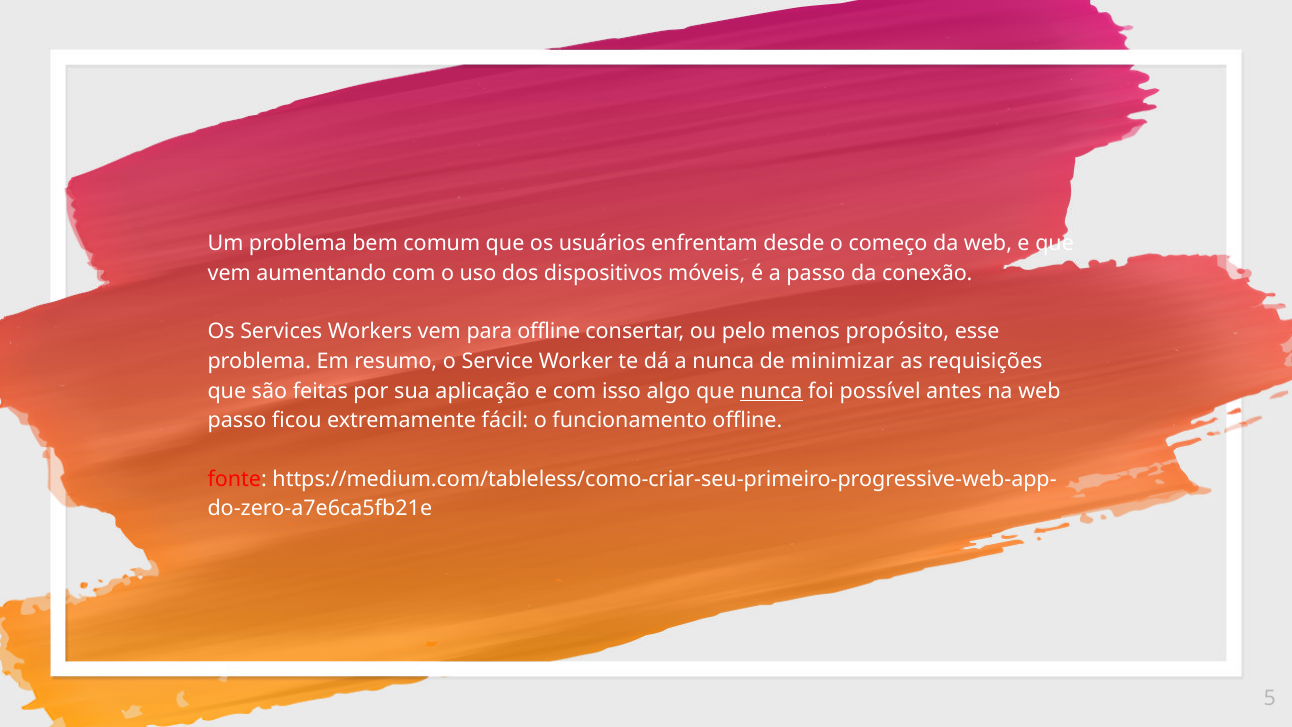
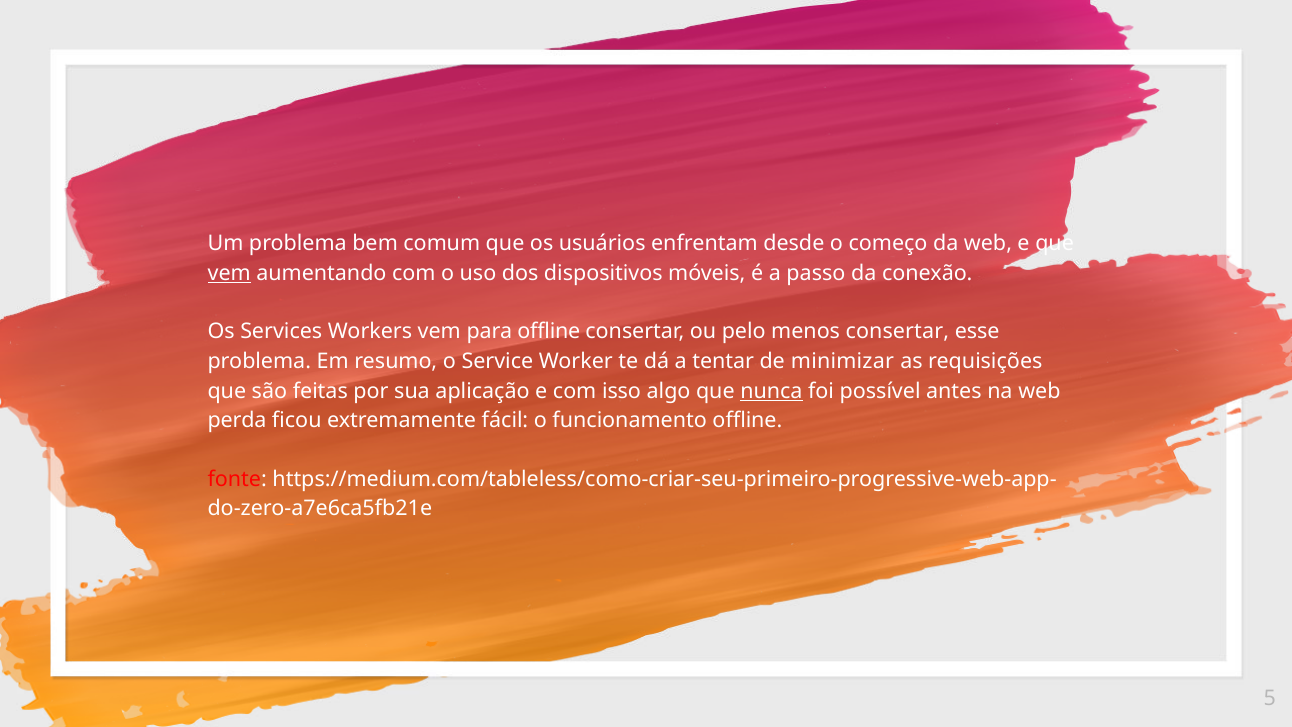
vem at (229, 273) underline: none -> present
menos propósito: propósito -> consertar
a nunca: nunca -> tentar
passo at (237, 421): passo -> perda
